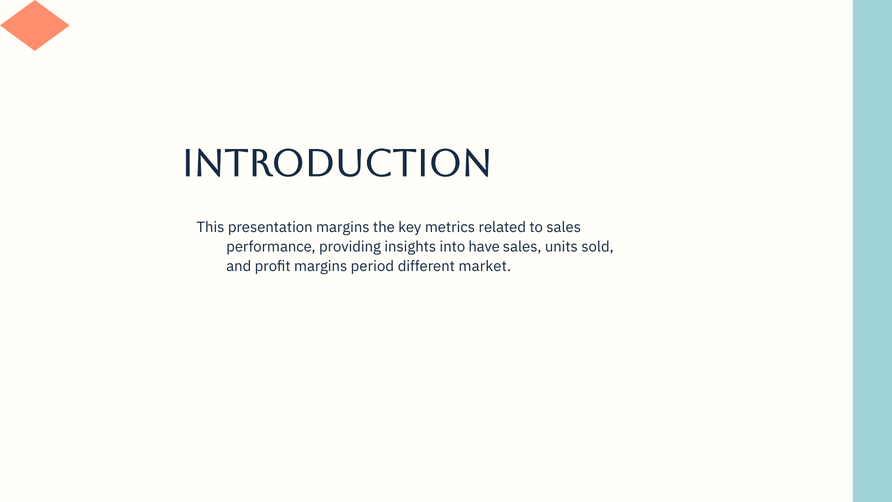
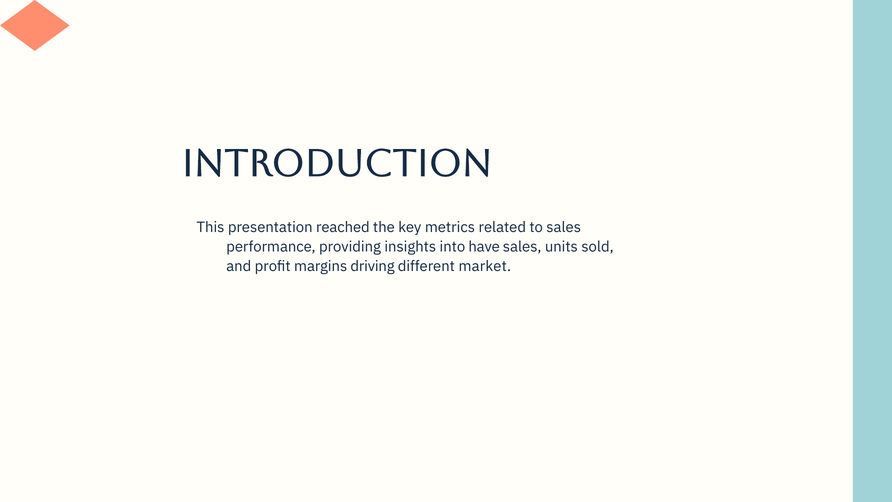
presentation margins: margins -> reached
period: period -> driving
